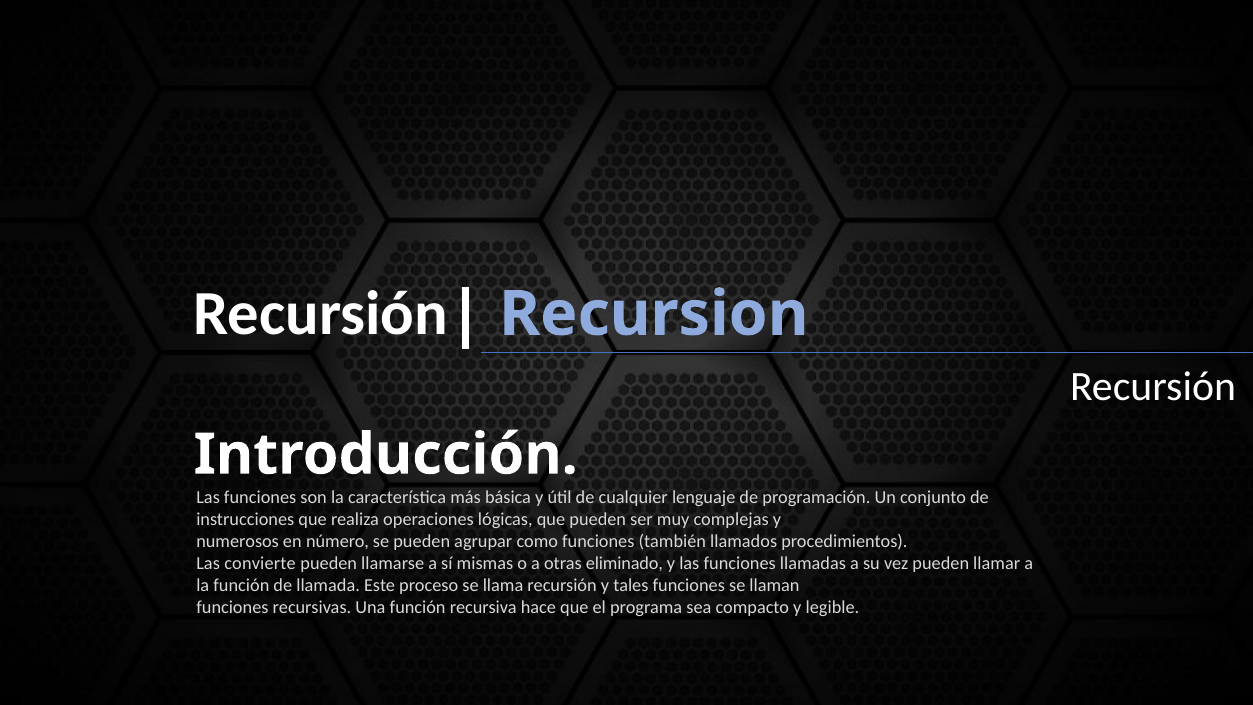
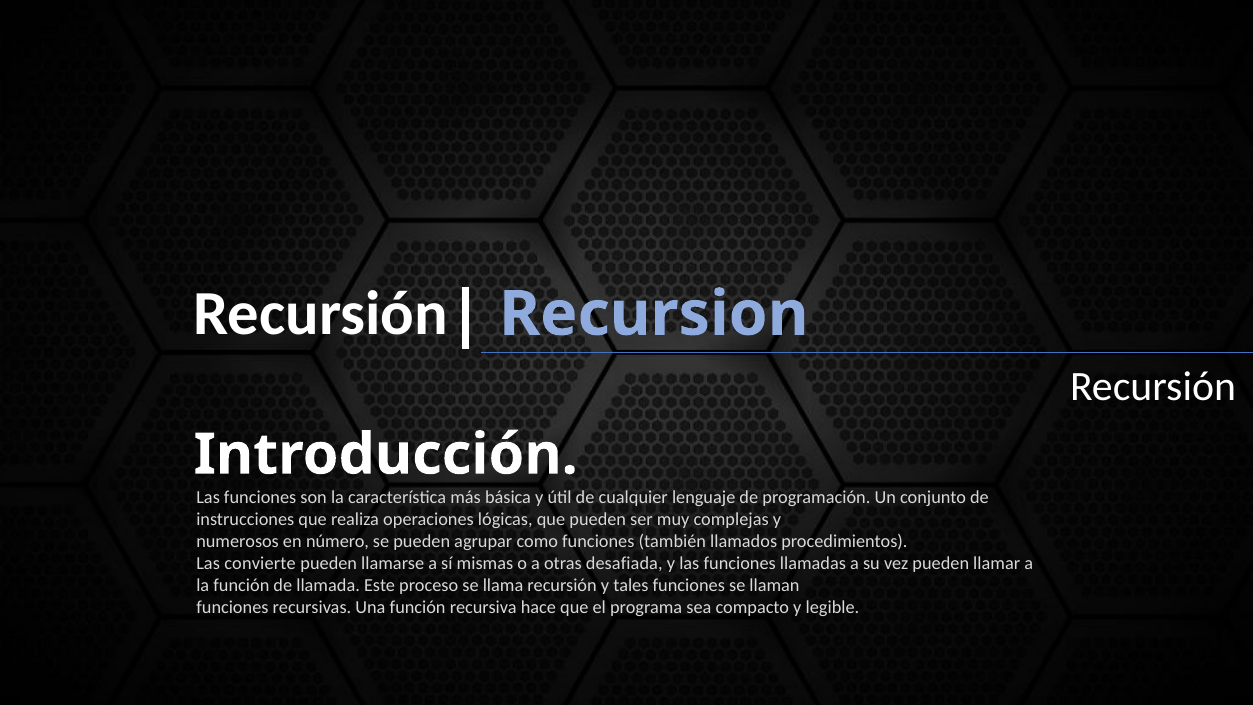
eliminado: eliminado -> desafiada
